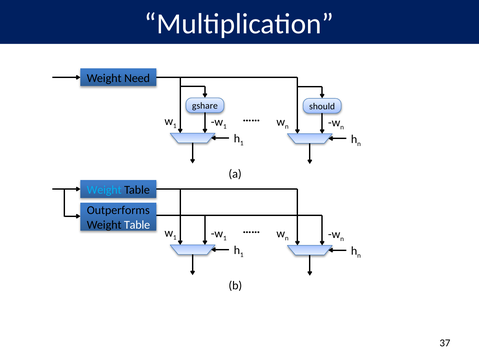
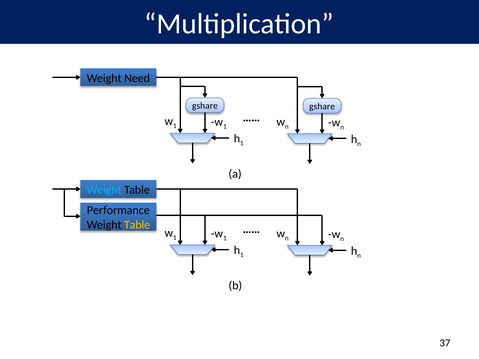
should at (322, 106): should -> gshare
Outperforms: Outperforms -> Performance
Table at (137, 225) colour: white -> yellow
